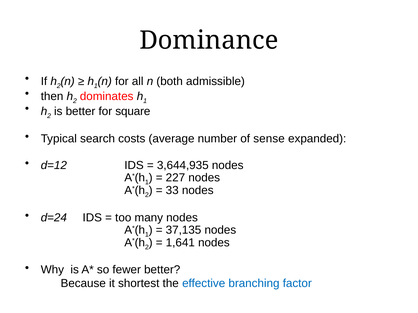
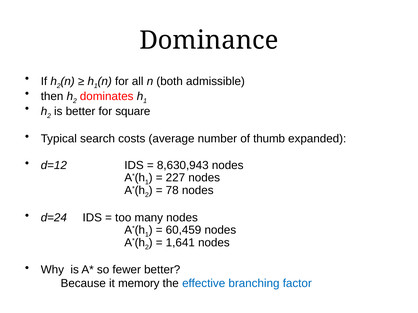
sense: sense -> thumb
3,644,935: 3,644,935 -> 8,630,943
33: 33 -> 78
37,135: 37,135 -> 60,459
shortest: shortest -> memory
